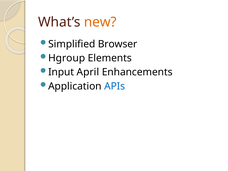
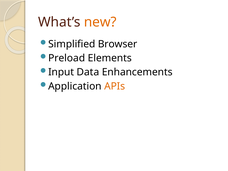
Hgroup: Hgroup -> Preload
April: April -> Data
APIs colour: blue -> orange
